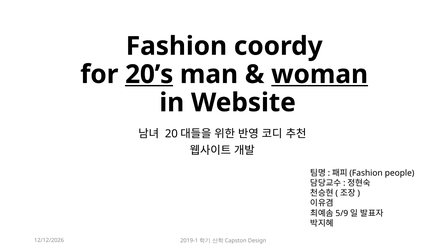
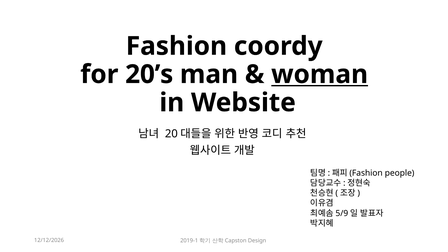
20’s underline: present -> none
